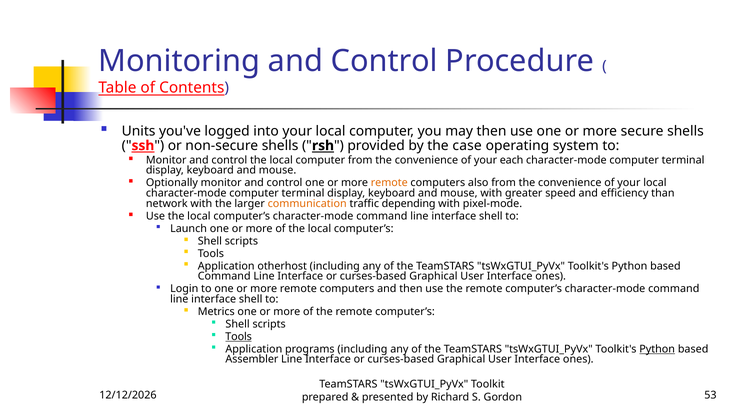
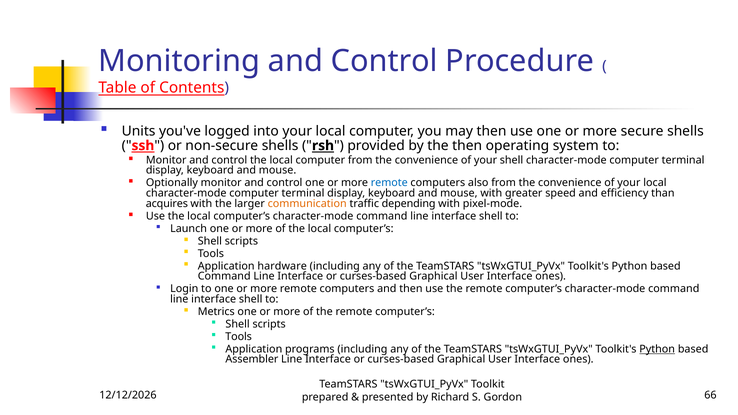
the case: case -> then
your each: each -> shell
remote at (389, 183) colour: orange -> blue
network: network -> acquires
otherhost: otherhost -> hardware
Tools at (239, 337) underline: present -> none
53: 53 -> 66
